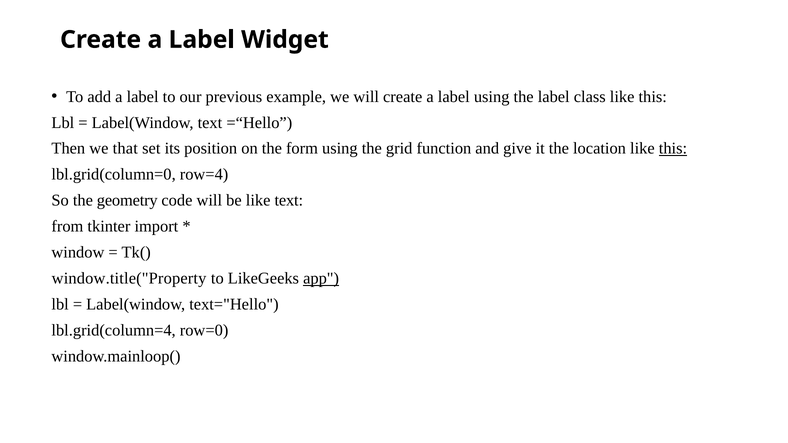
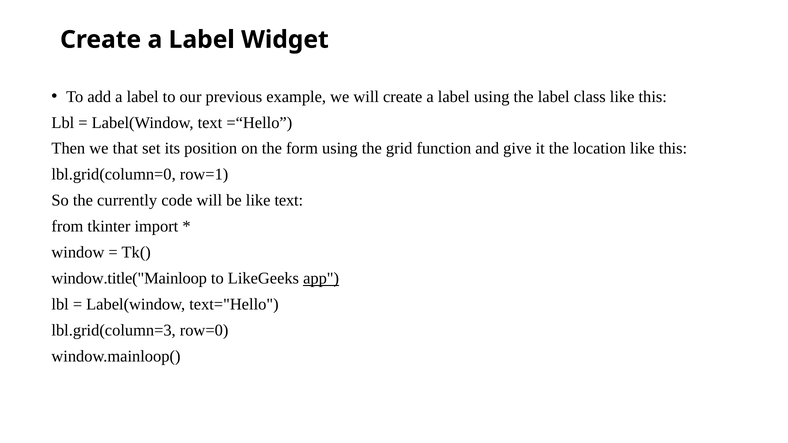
this at (673, 149) underline: present -> none
row=4: row=4 -> row=1
geometry: geometry -> currently
window.title("Property: window.title("Property -> window.title("Mainloop
lbl.grid(column=4: lbl.grid(column=4 -> lbl.grid(column=3
